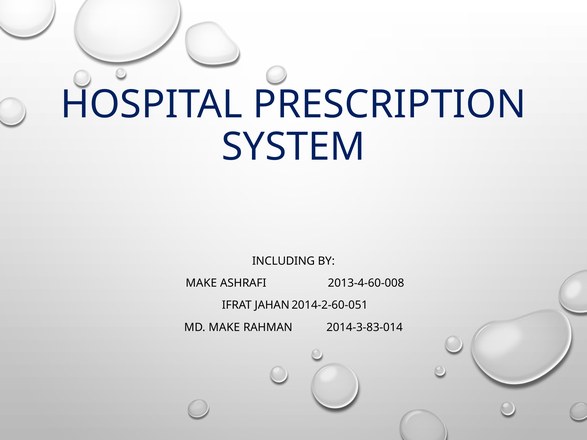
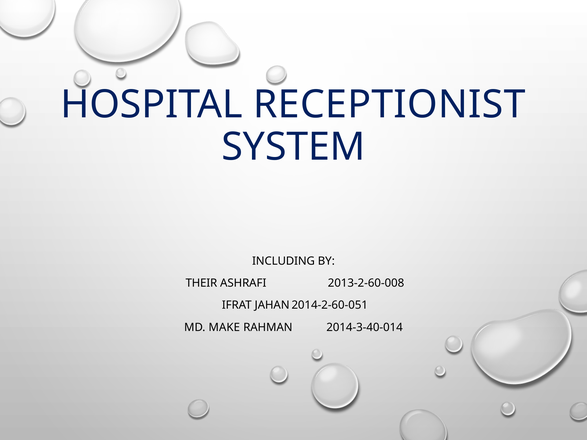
PRESCRIPTION: PRESCRIPTION -> RECEPTIONIST
MAKE at (201, 283): MAKE -> THEIR
2013-4-60-008: 2013-4-60-008 -> 2013-2-60-008
2014-3-83-014: 2014-3-83-014 -> 2014-3-40-014
